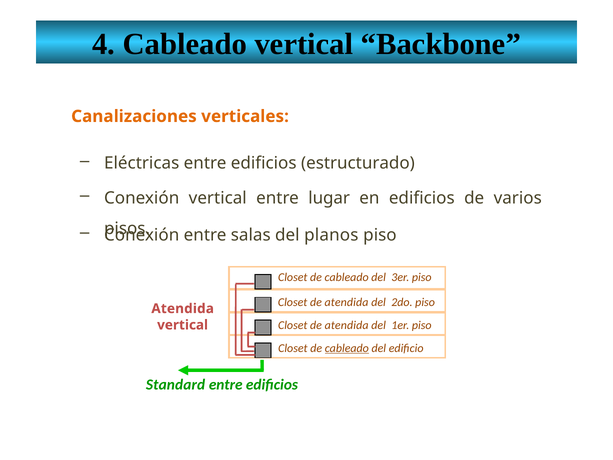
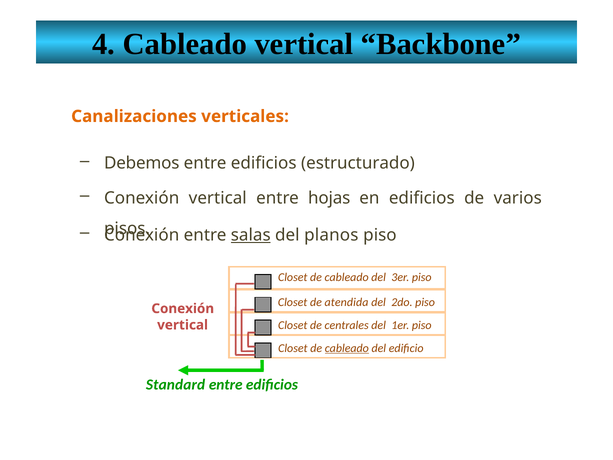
Eléctricas: Eléctricas -> Debemos
lugar: lugar -> hojas
salas underline: none -> present
Atendida at (183, 308): Atendida -> Conexión
atendida at (347, 325): atendida -> centrales
